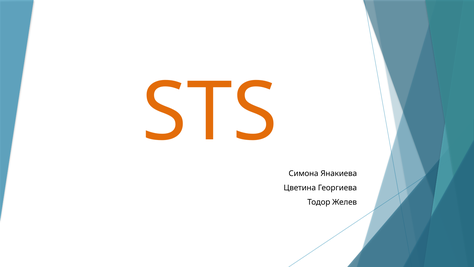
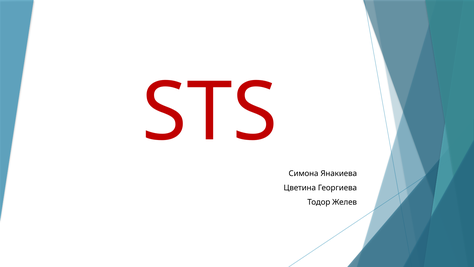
STS colour: orange -> red
